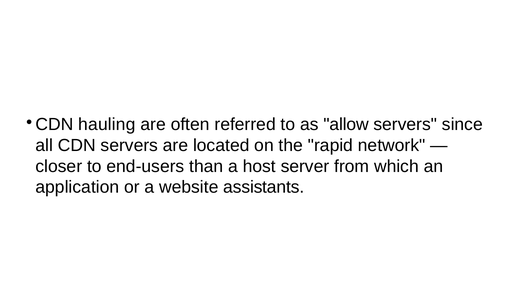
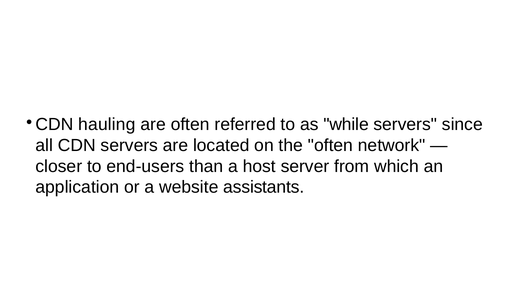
allow: allow -> while
the rapid: rapid -> often
